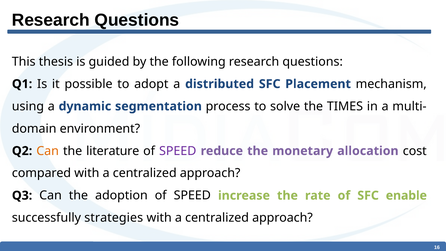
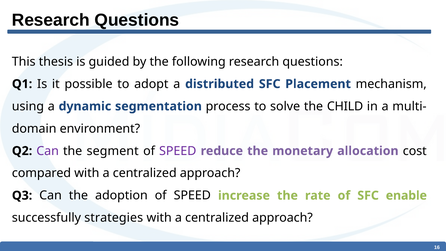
TIMES: TIMES -> CHILD
Can at (48, 151) colour: orange -> purple
literature: literature -> segment
